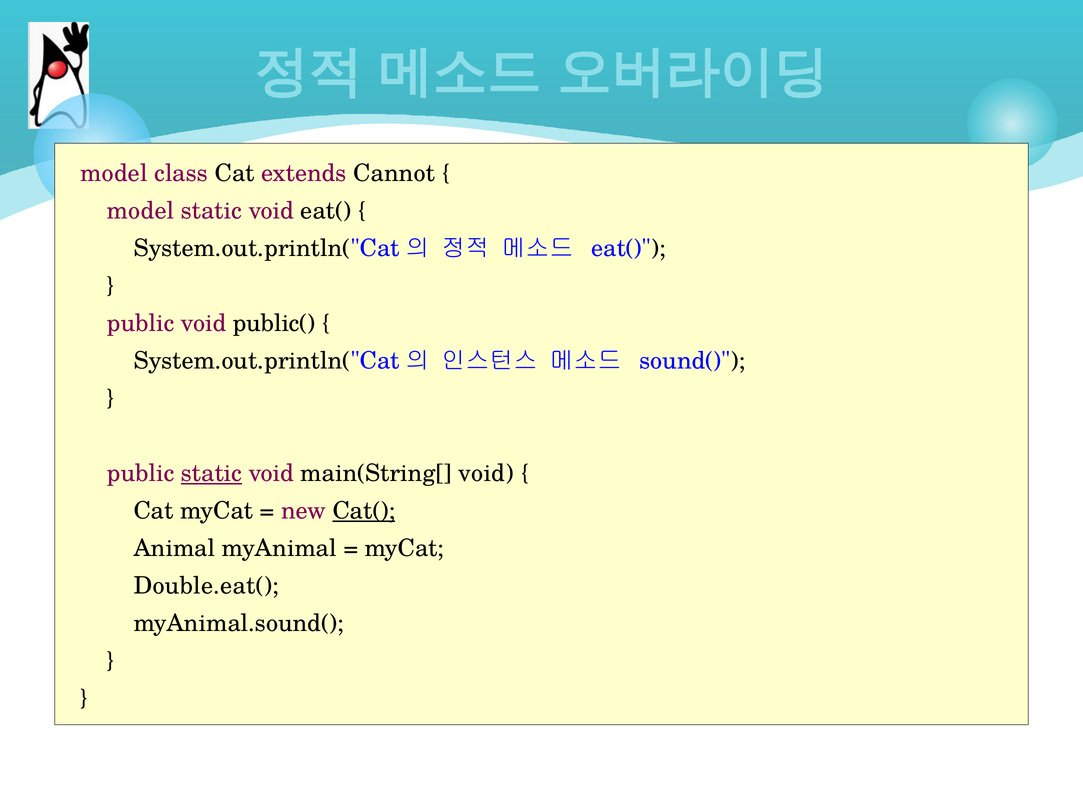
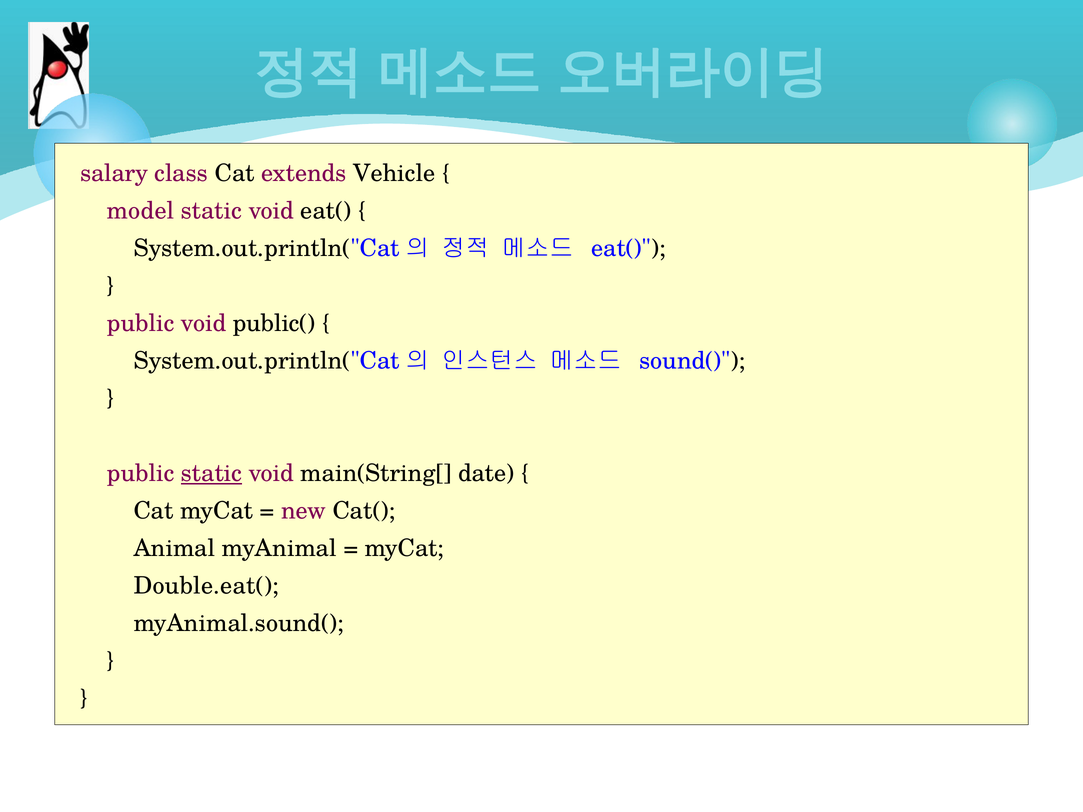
model at (114, 173): model -> salary
Cannot: Cannot -> Vehicle
main(String[ void: void -> date
Cat( underline: present -> none
